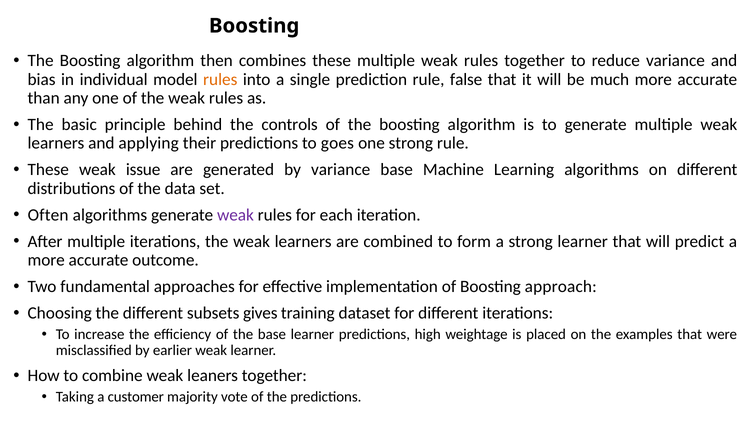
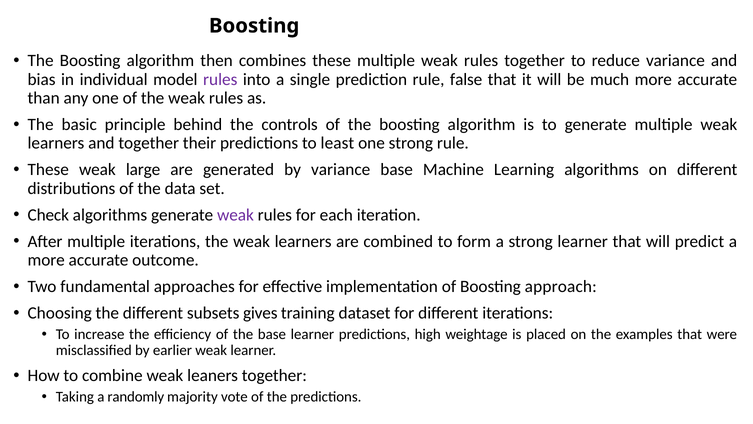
rules at (220, 79) colour: orange -> purple
and applying: applying -> together
goes: goes -> least
issue: issue -> large
Often: Often -> Check
customer: customer -> randomly
